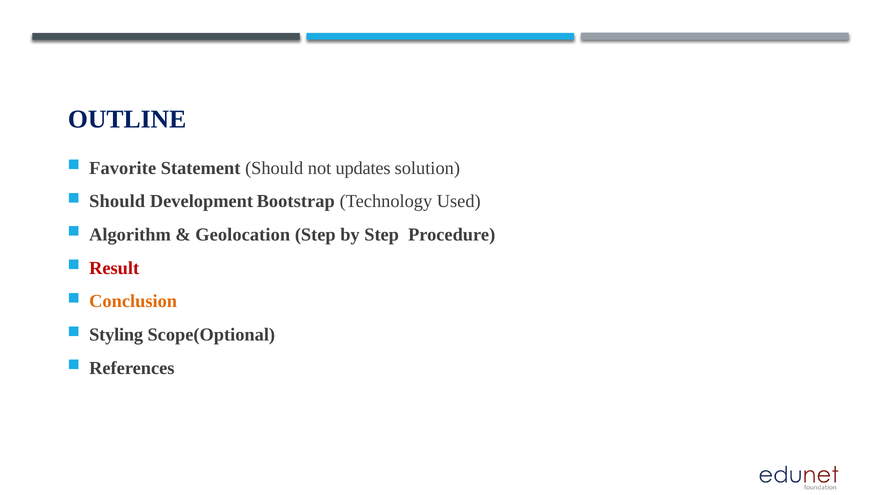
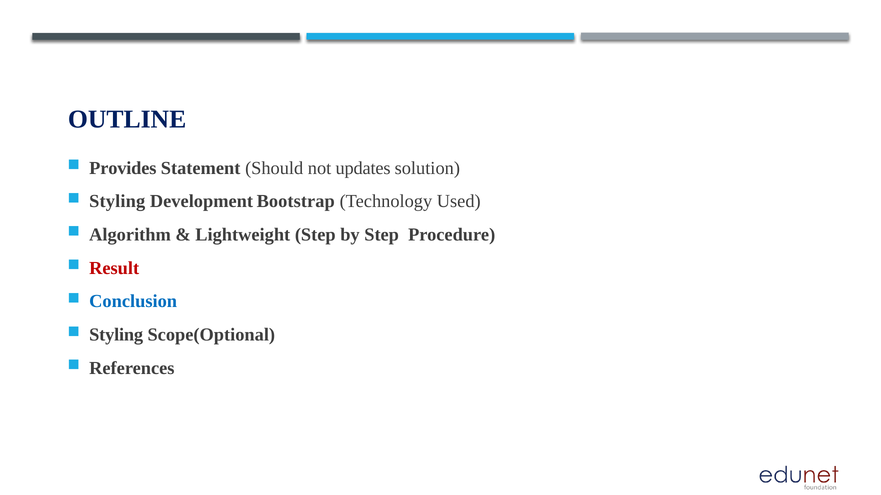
Favorite: Favorite -> Provides
Should at (117, 202): Should -> Styling
Geolocation: Geolocation -> Lightweight
Conclusion colour: orange -> blue
